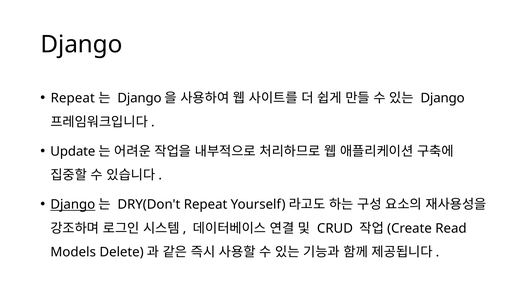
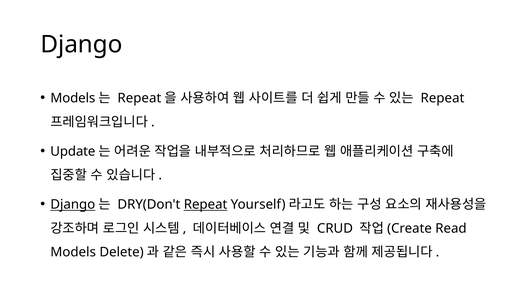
Repeat at (73, 98): Repeat -> Models
Django at (139, 98): Django -> Repeat
Django at (443, 98): Django -> Repeat
Repeat at (206, 205) underline: none -> present
